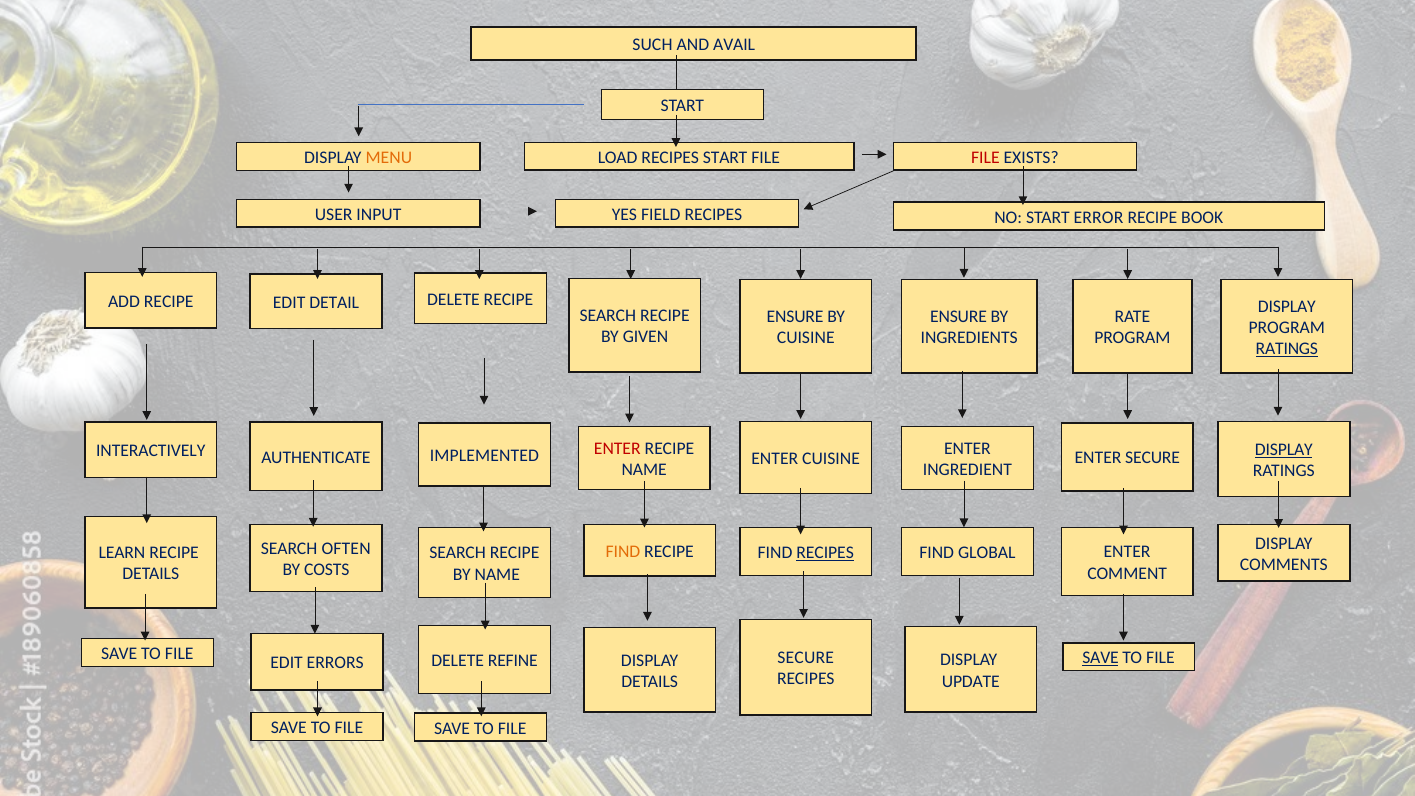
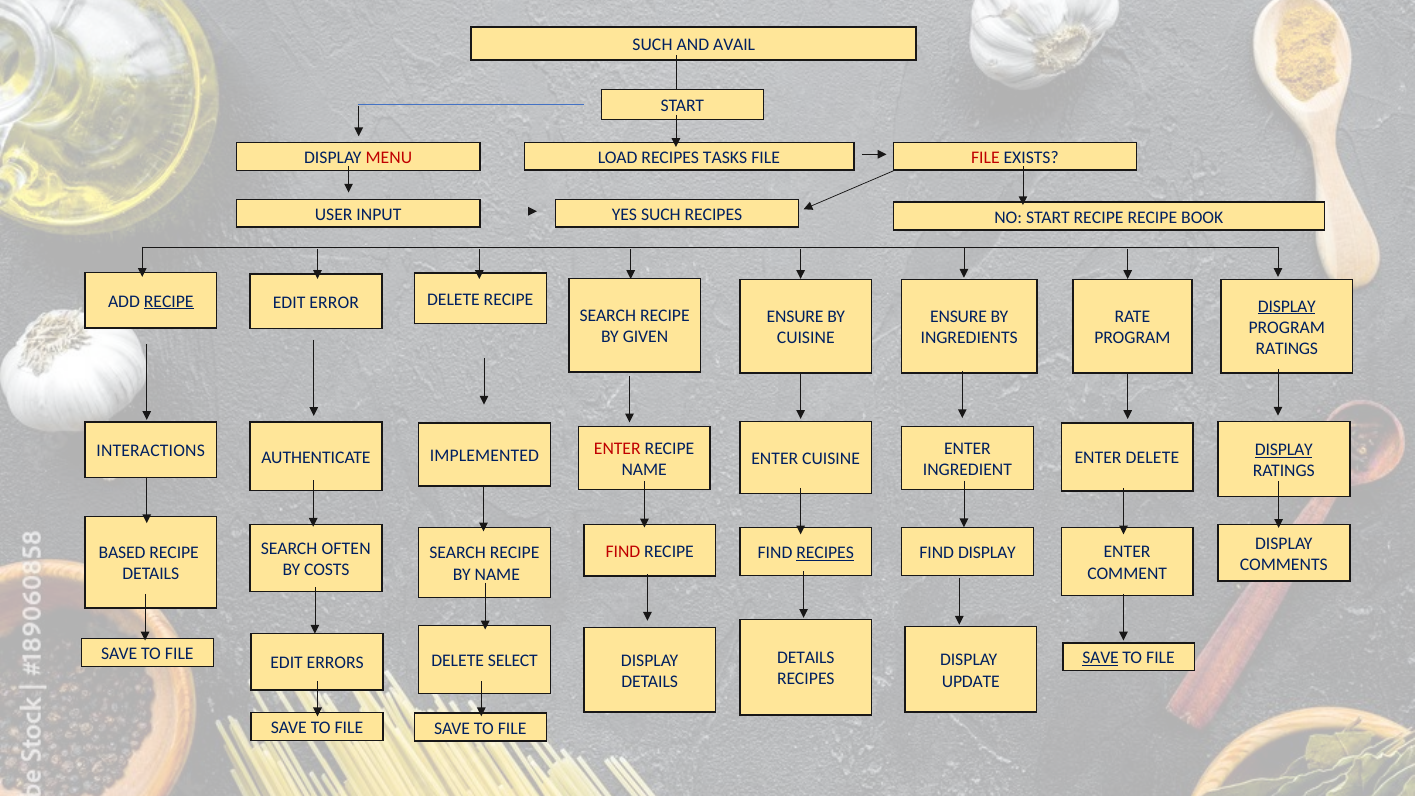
RECIPES START: START -> TASKS
MENU colour: orange -> red
YES FIELD: FIELD -> SUCH
START ERROR: ERROR -> RECIPE
RECIPE at (169, 301) underline: none -> present
DETAIL: DETAIL -> ERROR
DISPLAY at (1287, 306) underline: none -> present
RATINGS at (1287, 349) underline: present -> none
INTERACTIVELY: INTERACTIVELY -> INTERACTIONS
ENTER SECURE: SECURE -> DELETE
FIND at (623, 551) colour: orange -> red
LEARN: LEARN -> BASED
FIND GLOBAL: GLOBAL -> DISPLAY
SECURE at (806, 658): SECURE -> DETAILS
REFINE: REFINE -> SELECT
